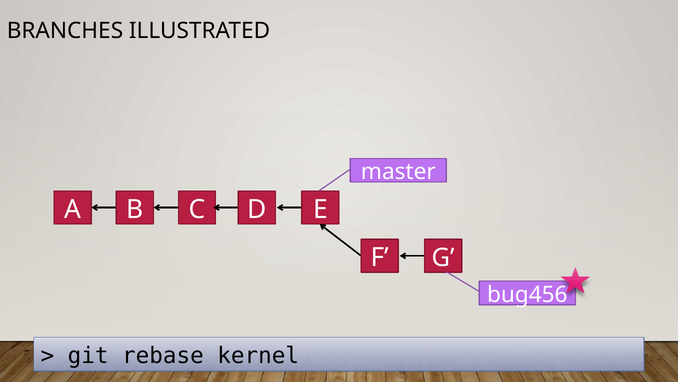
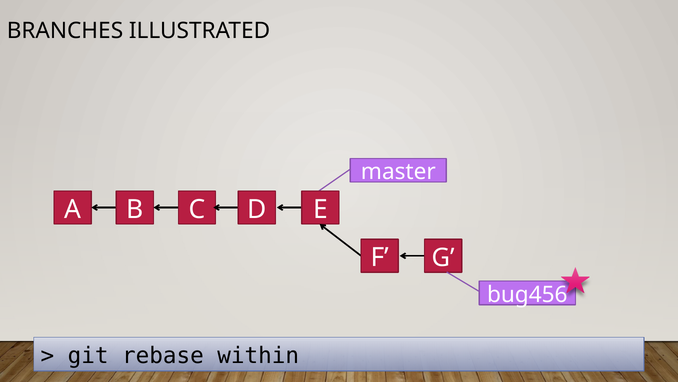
kernel: kernel -> within
